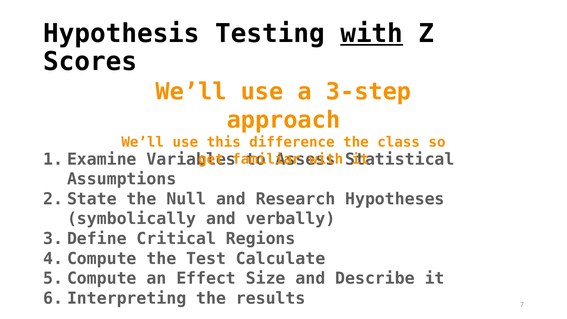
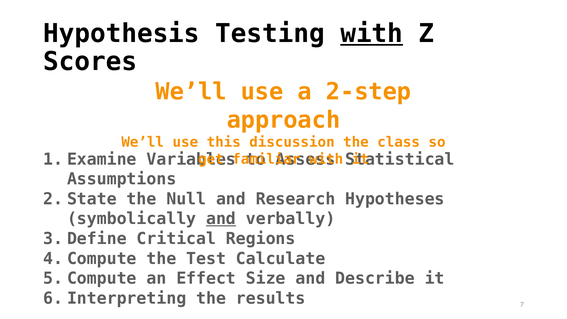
3-step: 3-step -> 2-step
difference: difference -> discussion
and at (221, 219) underline: none -> present
